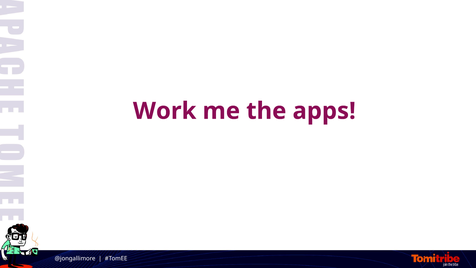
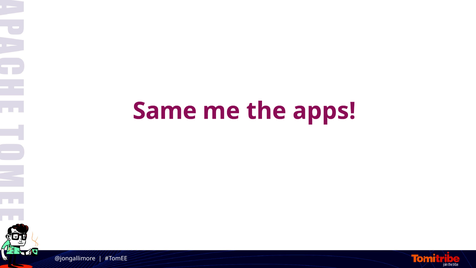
Work: Work -> Same
